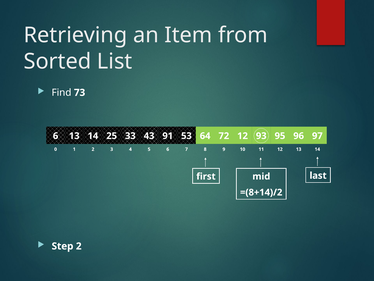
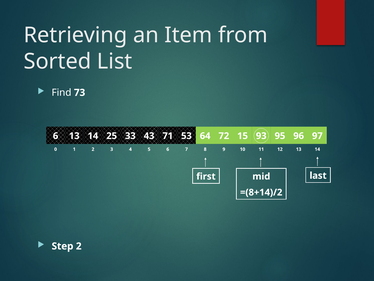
91: 91 -> 71
53 12: 12 -> 15
